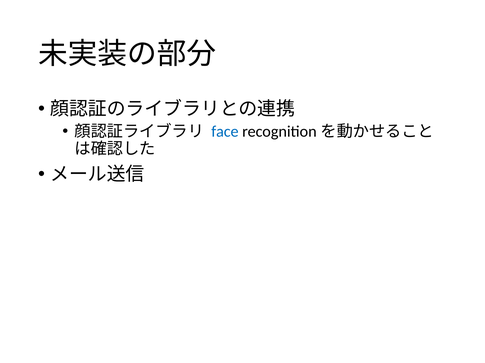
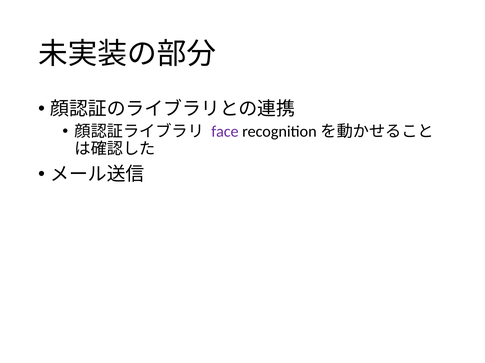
face colour: blue -> purple
